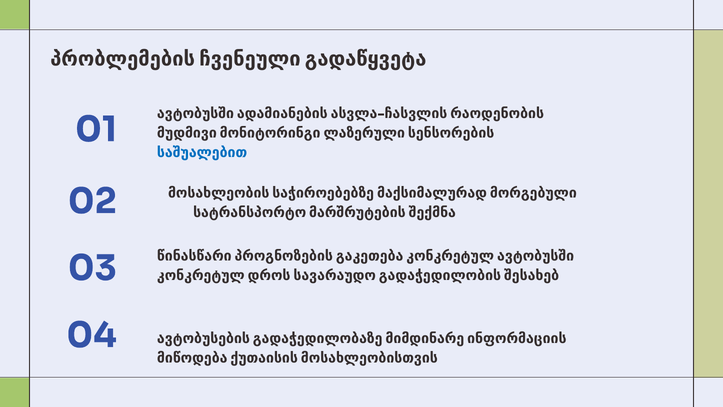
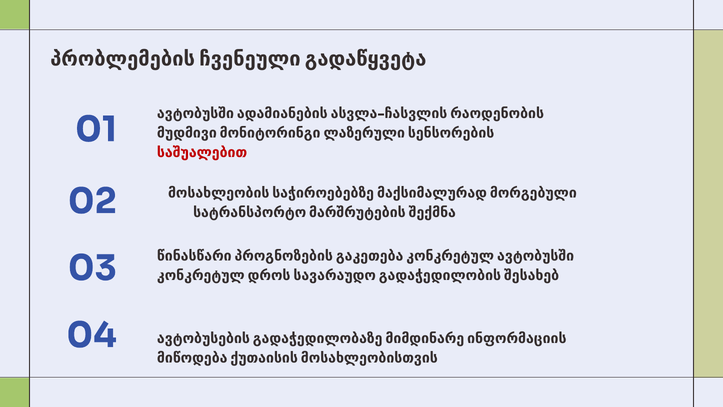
საშუალებით colour: blue -> red
